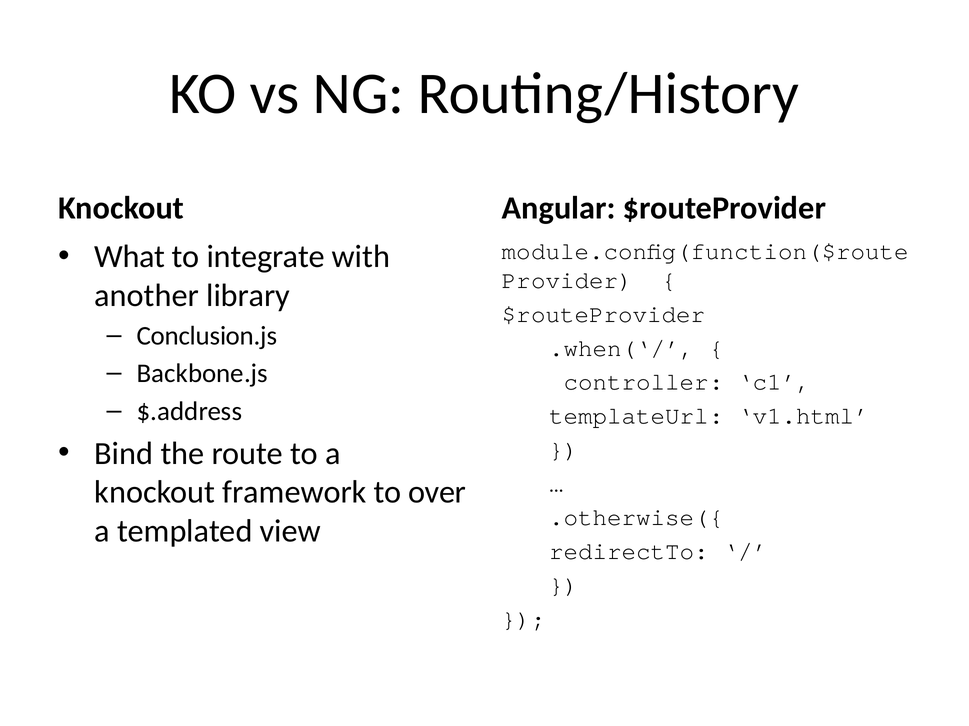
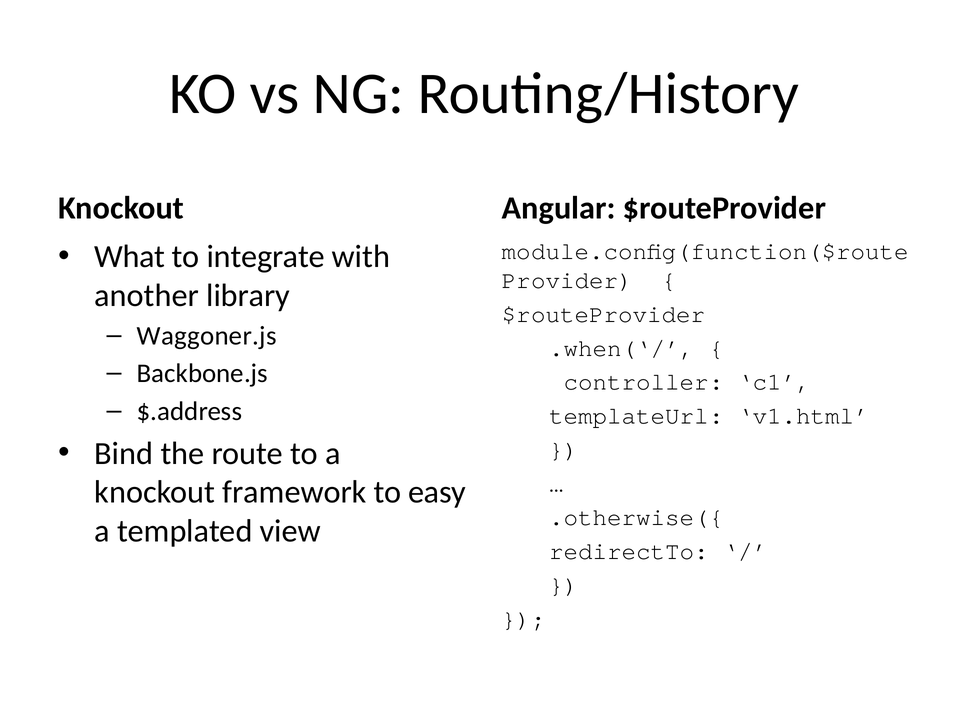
Conclusion.js: Conclusion.js -> Waggoner.js
over: over -> easy
